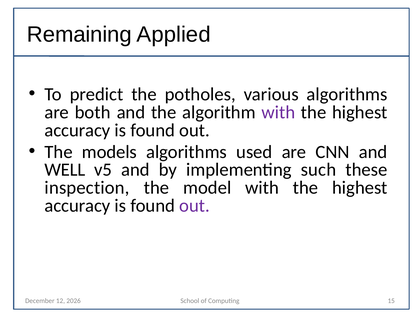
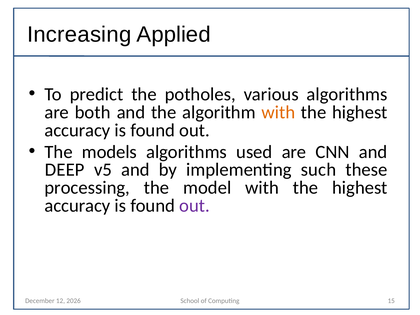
Remaining: Remaining -> Increasing
with at (278, 112) colour: purple -> orange
WELL: WELL -> DEEP
inspection: inspection -> processing
